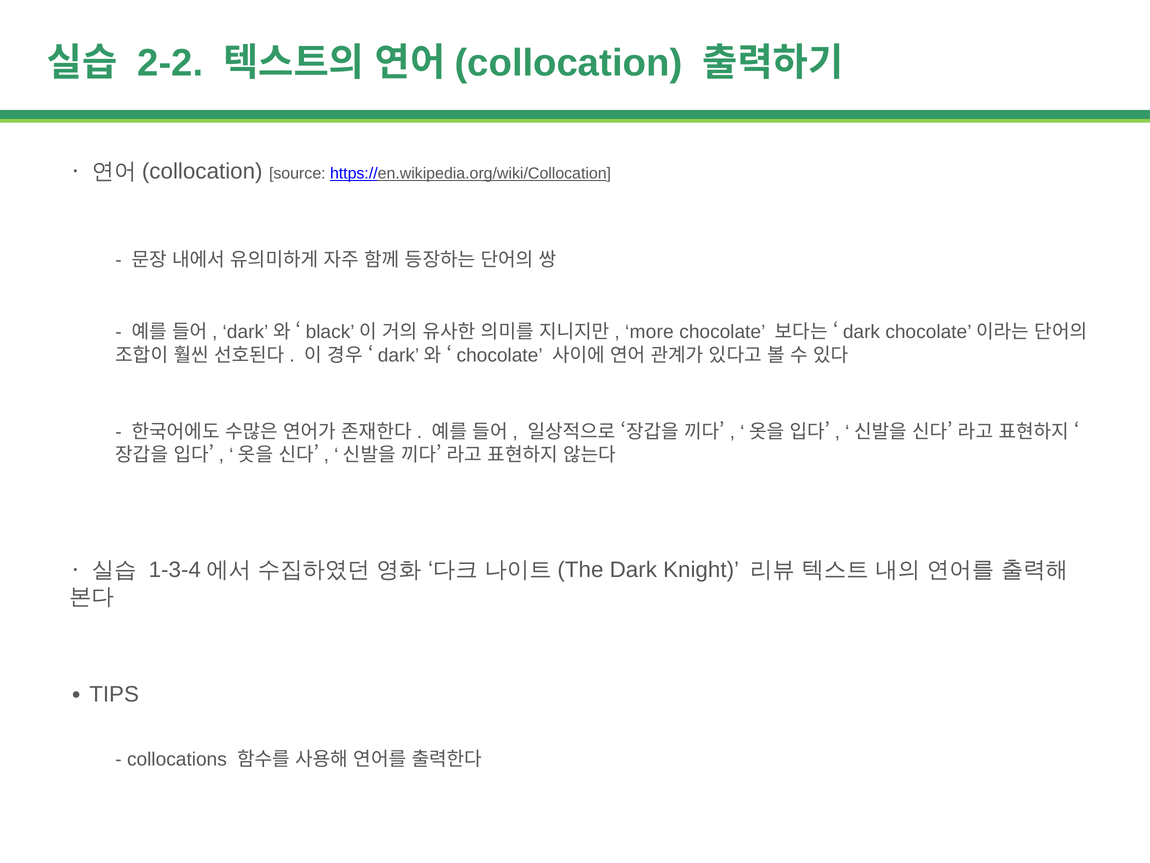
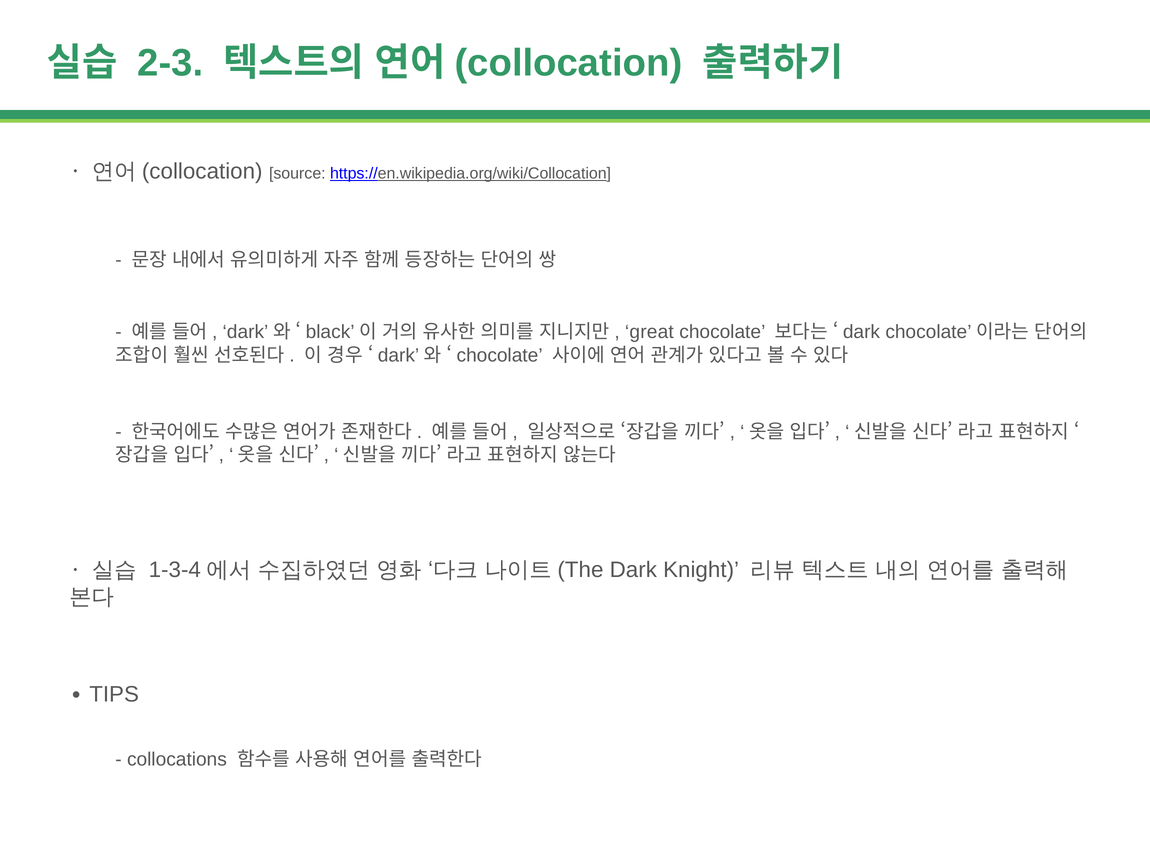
2-2: 2-2 -> 2-3
more: more -> great
